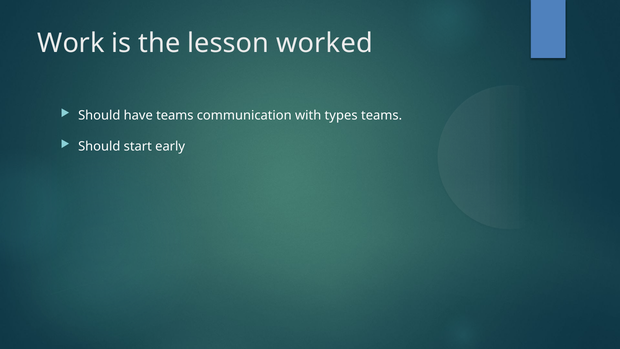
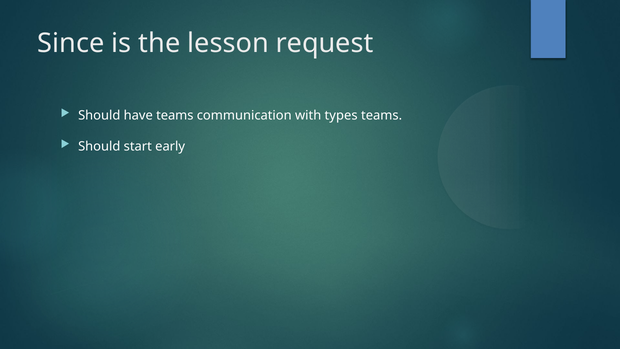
Work: Work -> Since
worked: worked -> request
